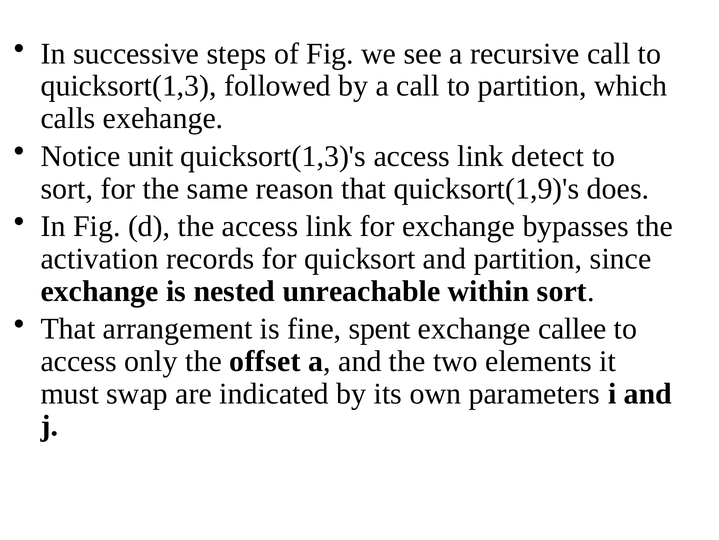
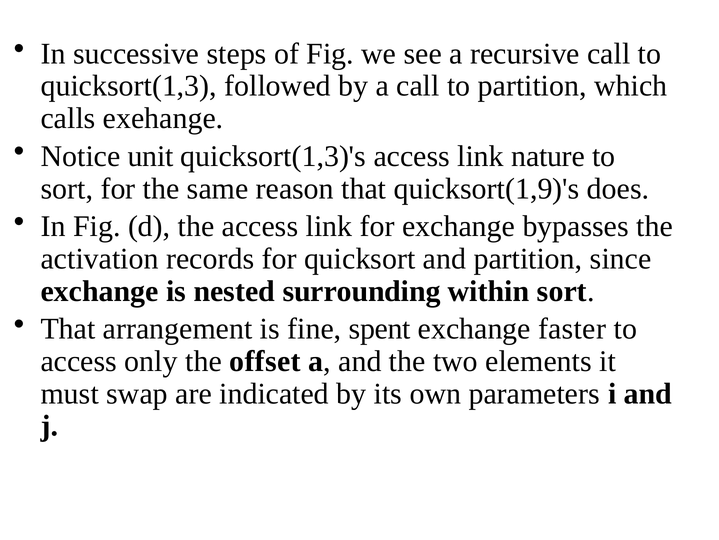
detect: detect -> nature
unreachable: unreachable -> surrounding
callee: callee -> faster
